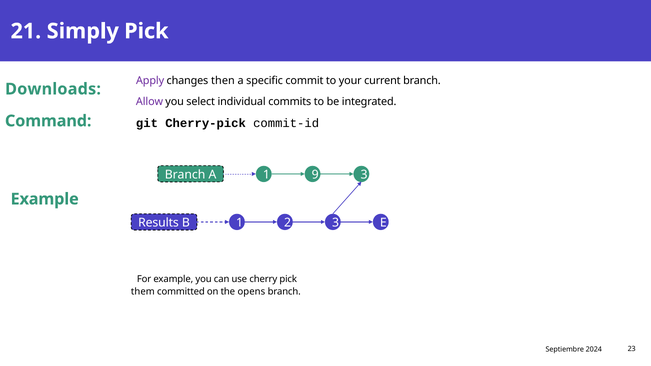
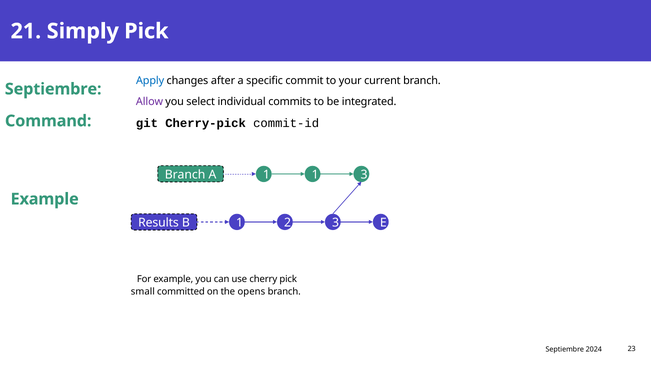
Apply colour: purple -> blue
then: then -> after
Downloads at (53, 89): Downloads -> Septiembre
9 at (315, 175): 9 -> 1
them: them -> small
